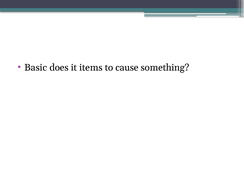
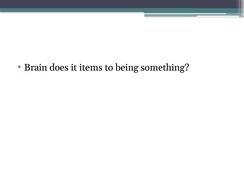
Basic: Basic -> Brain
cause: cause -> being
